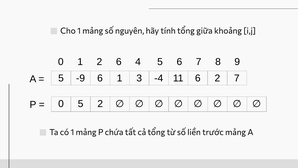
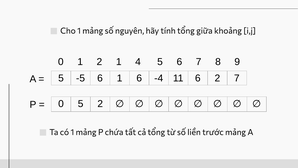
2 6: 6 -> 1
-9: -9 -> -5
1 3: 3 -> 6
